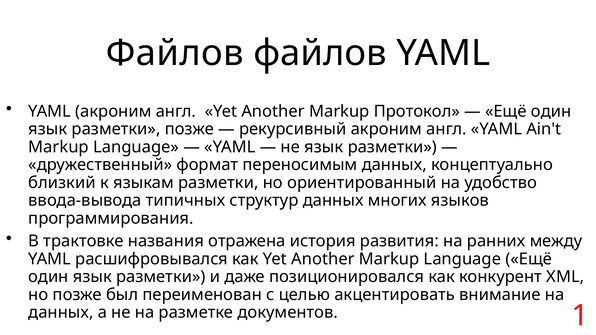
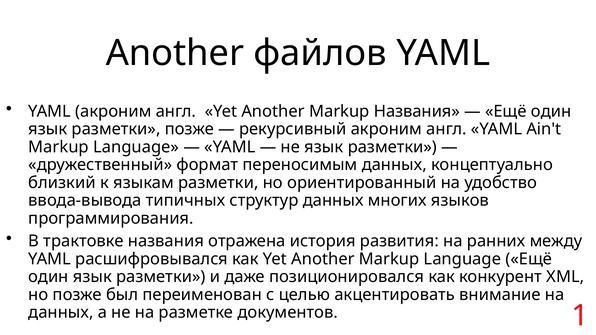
Файлов at (175, 53): Файлов -> Another
Markup Протокол: Протокол -> Названия
